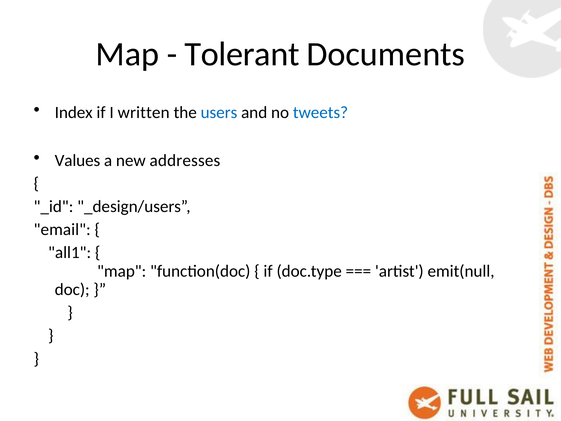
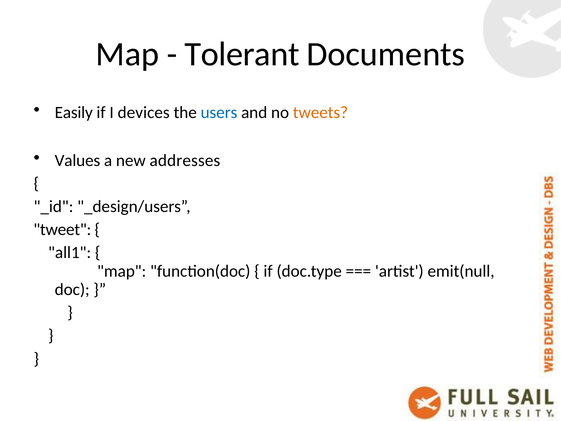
Index: Index -> Easily
written: written -> devices
tweets colour: blue -> orange
email: email -> tweet
